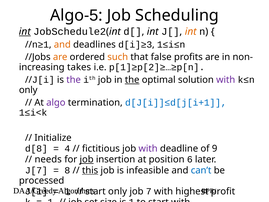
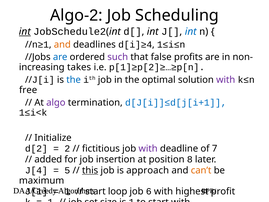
5 at (94, 15): 5 -> 2
int at (191, 32) colour: orange -> blue
d[i]≥3: d[i]≥3 -> d[i]≥4
are at (60, 57) colour: orange -> blue
such colour: orange -> purple
the at (74, 80) colour: purple -> blue
the at (132, 80) underline: present -> none
only at (28, 90): only -> free
d[8: d[8 -> d[2
4 at (67, 148): 4 -> 2
9: 9 -> 7
needs: needs -> added
job at (87, 159) underline: present -> none
6: 6 -> 8
J[7: J[7 -> J[4
8: 8 -> 5
infeasible: infeasible -> approach
can’t colour: blue -> orange
processed: processed -> maximum
start only: only -> loop
7: 7 -> 6
